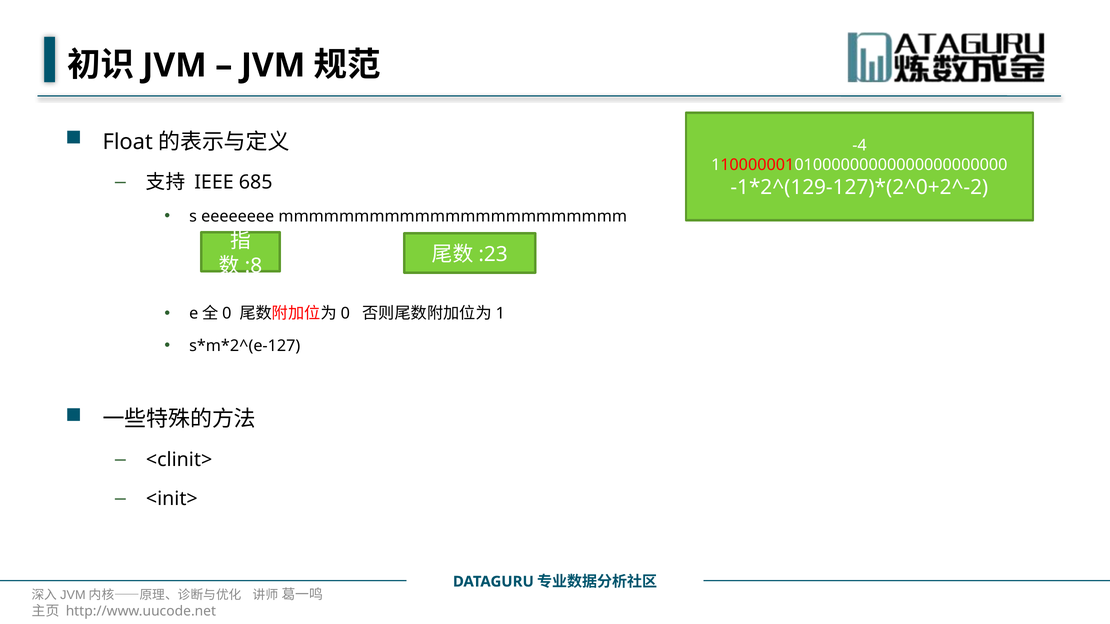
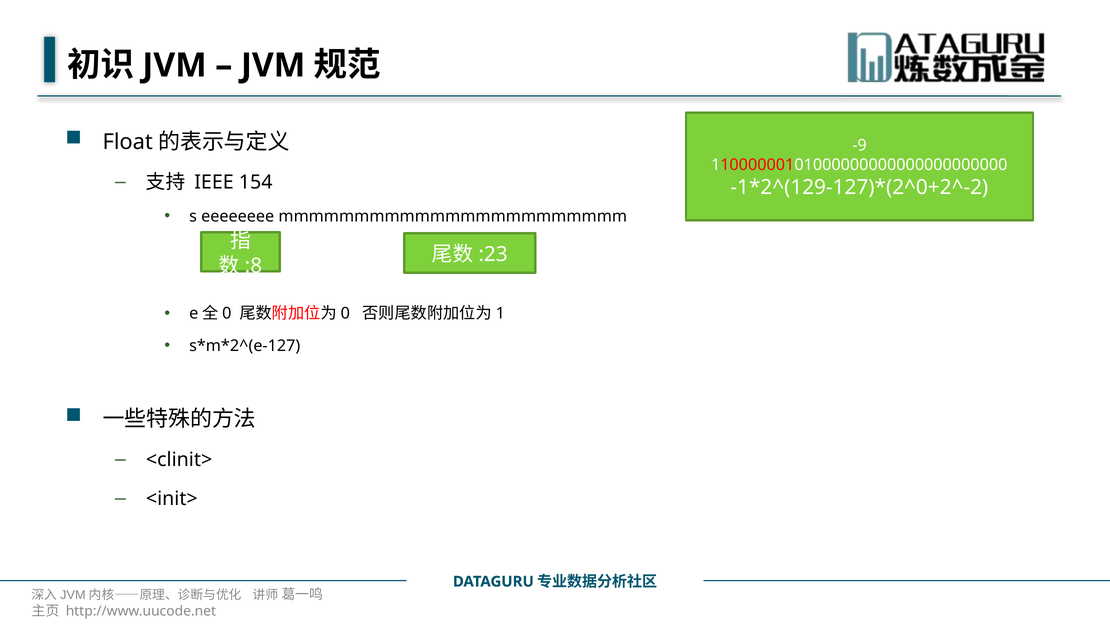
-4: -4 -> -9
685: 685 -> 154
